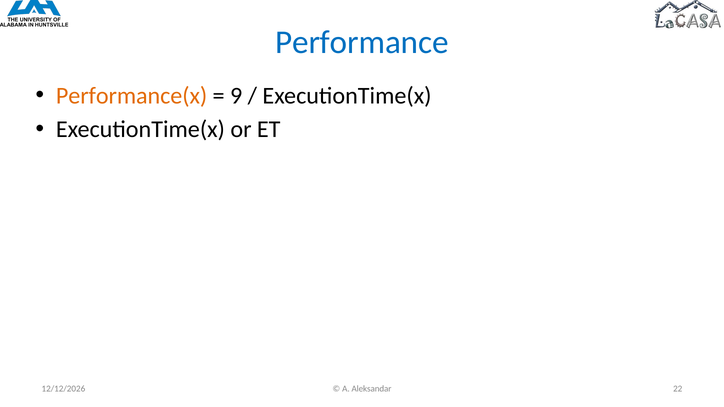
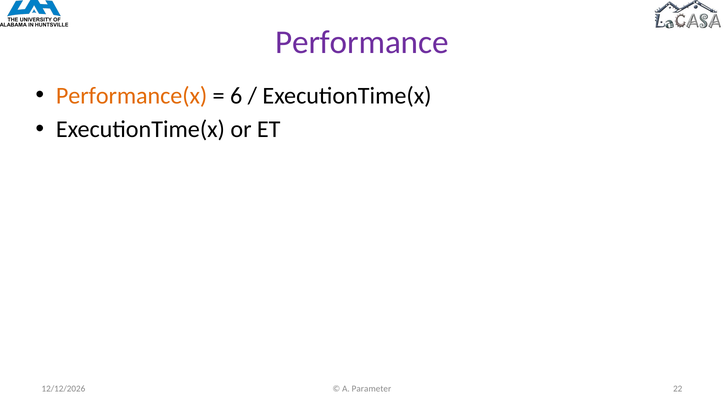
Performance colour: blue -> purple
9: 9 -> 6
Aleksandar: Aleksandar -> Parameter
